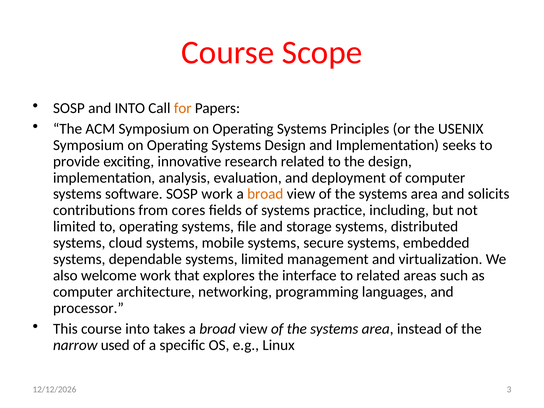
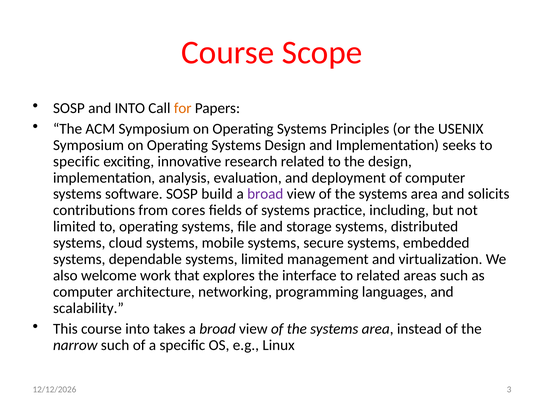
provide at (76, 161): provide -> specific
SOSP work: work -> build
broad at (265, 194) colour: orange -> purple
processor: processor -> scalability
narrow used: used -> such
